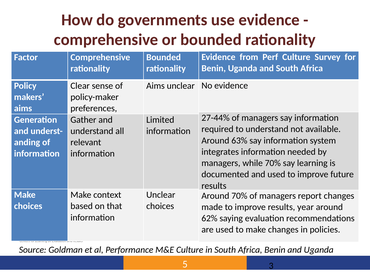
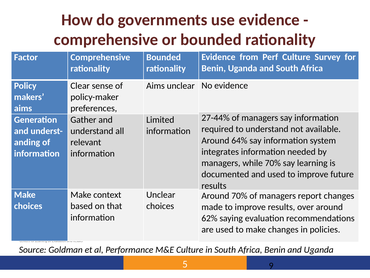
63%: 63% -> 64%
year: year -> over
3: 3 -> 9
